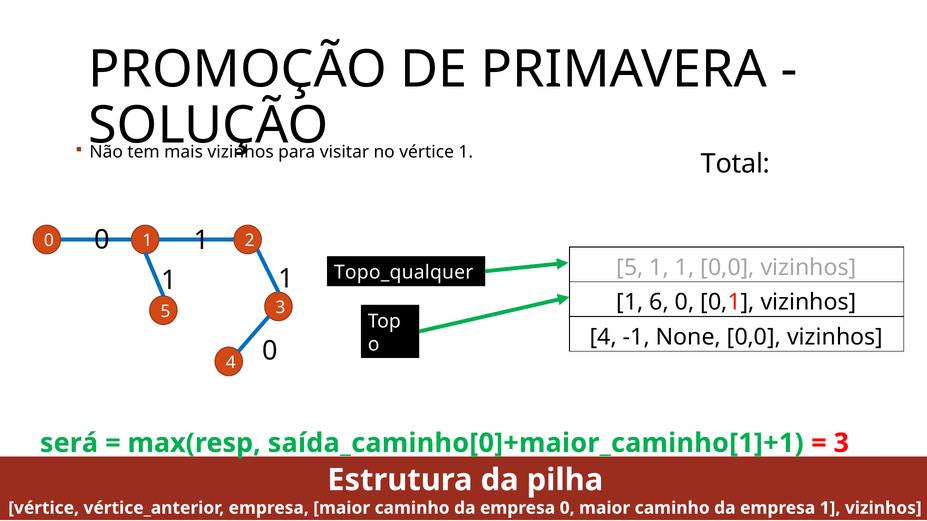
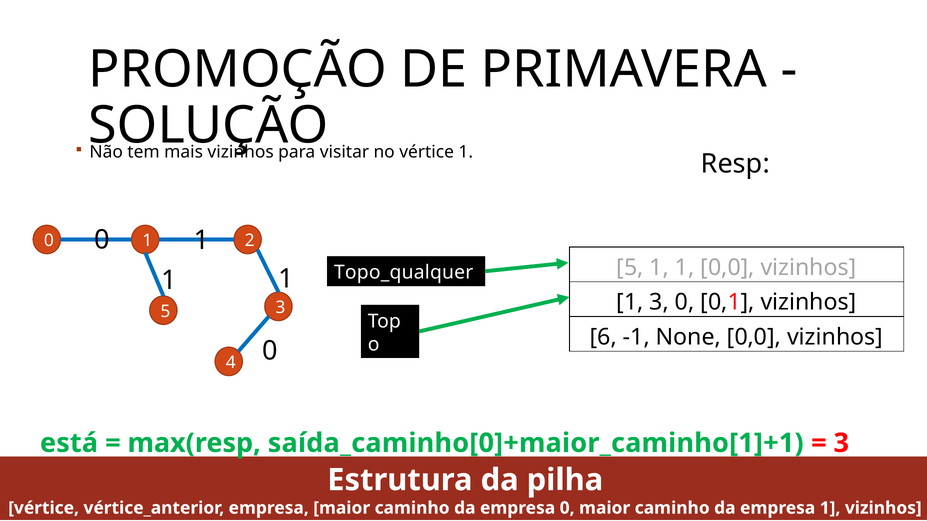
Total: Total -> Resp
6 at (659, 303): 6 -> 3
4 at (603, 337): 4 -> 6
será: será -> está
